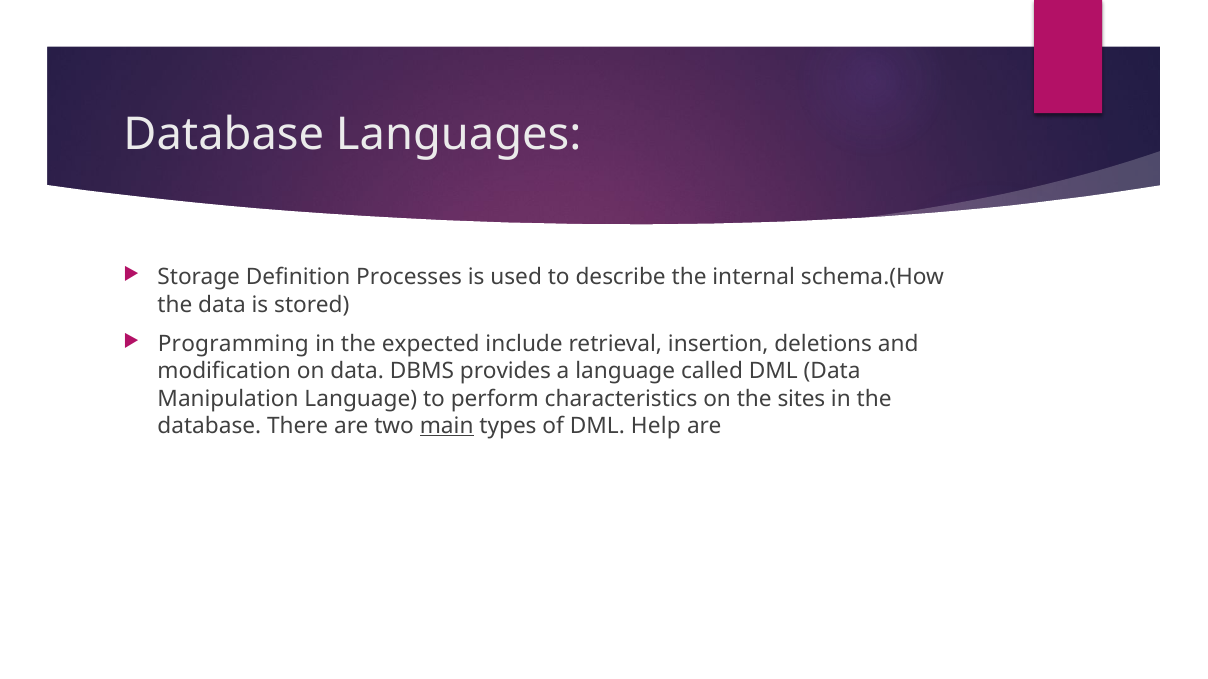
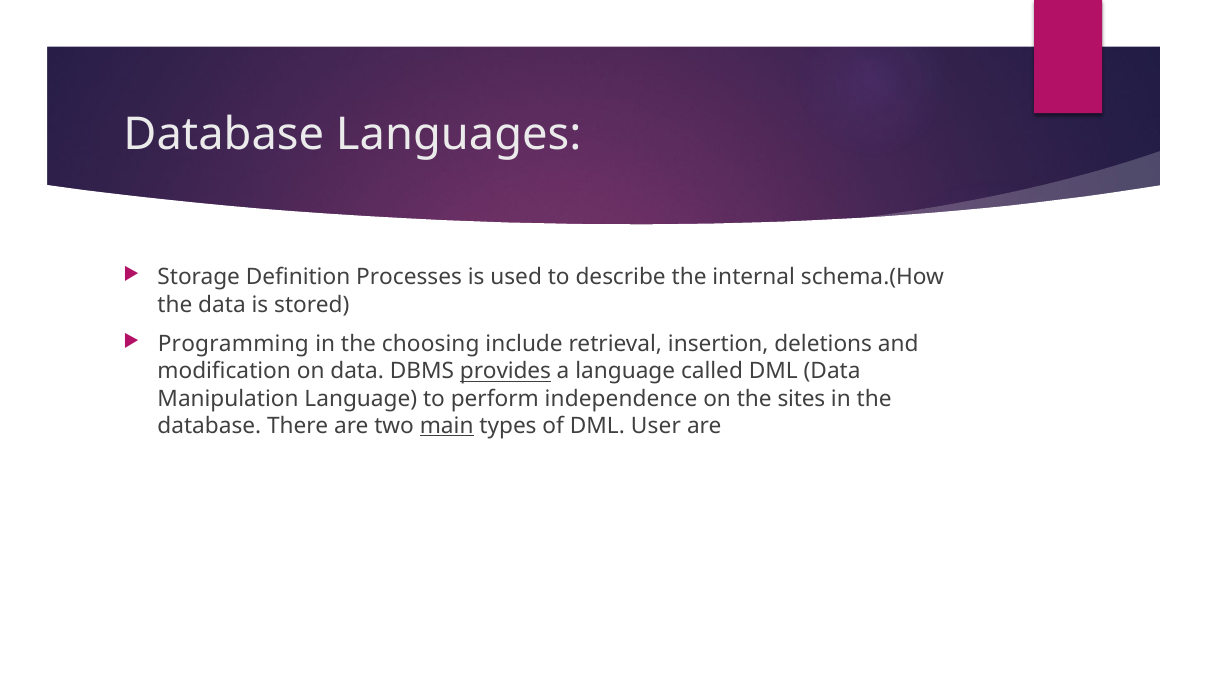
expected: expected -> choosing
provides underline: none -> present
characteristics: characteristics -> independence
Help: Help -> User
